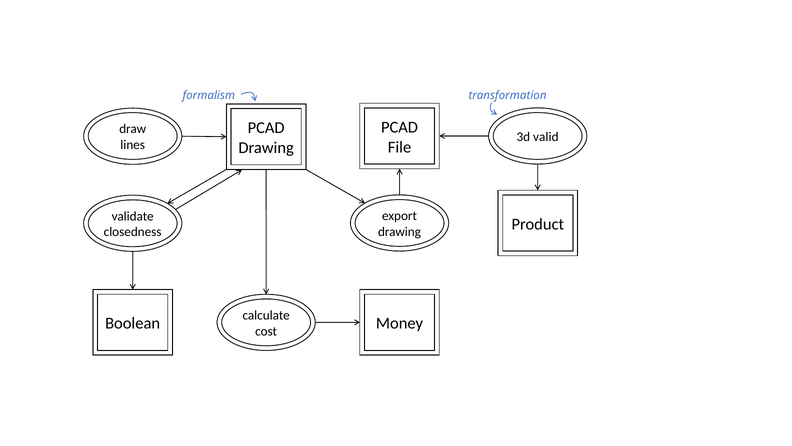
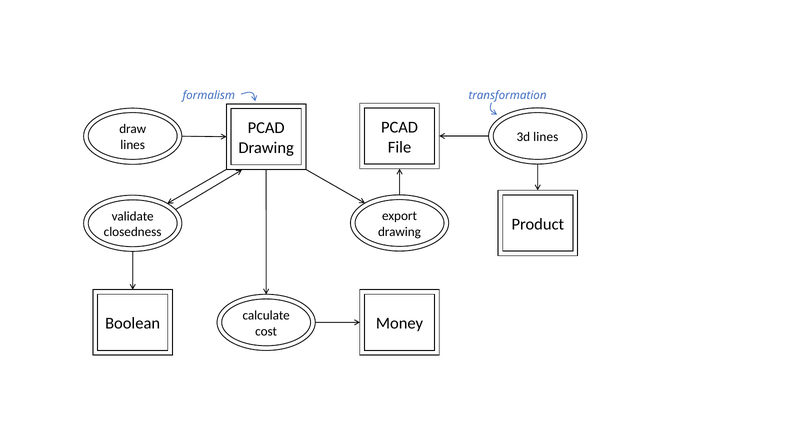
3d valid: valid -> lines
